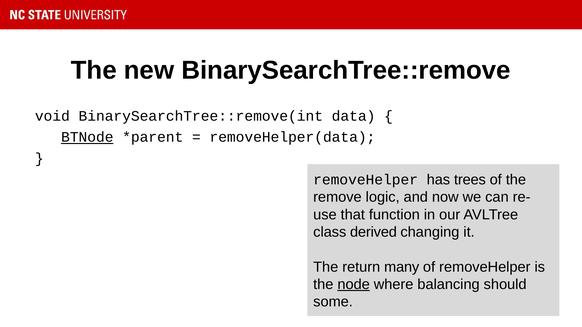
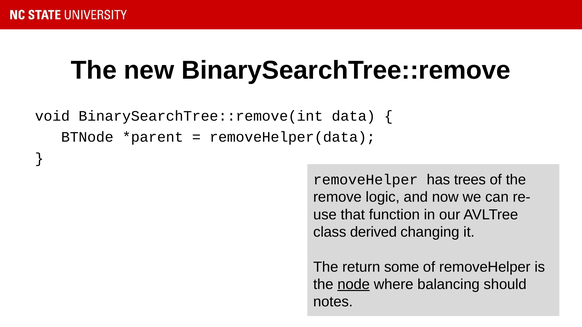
BTNode underline: present -> none
many: many -> some
some: some -> notes
